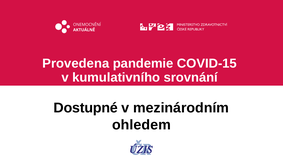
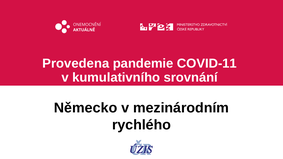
COVID-15: COVID-15 -> COVID-11
Dostupné: Dostupné -> Německo
ohledem: ohledem -> rychlého
